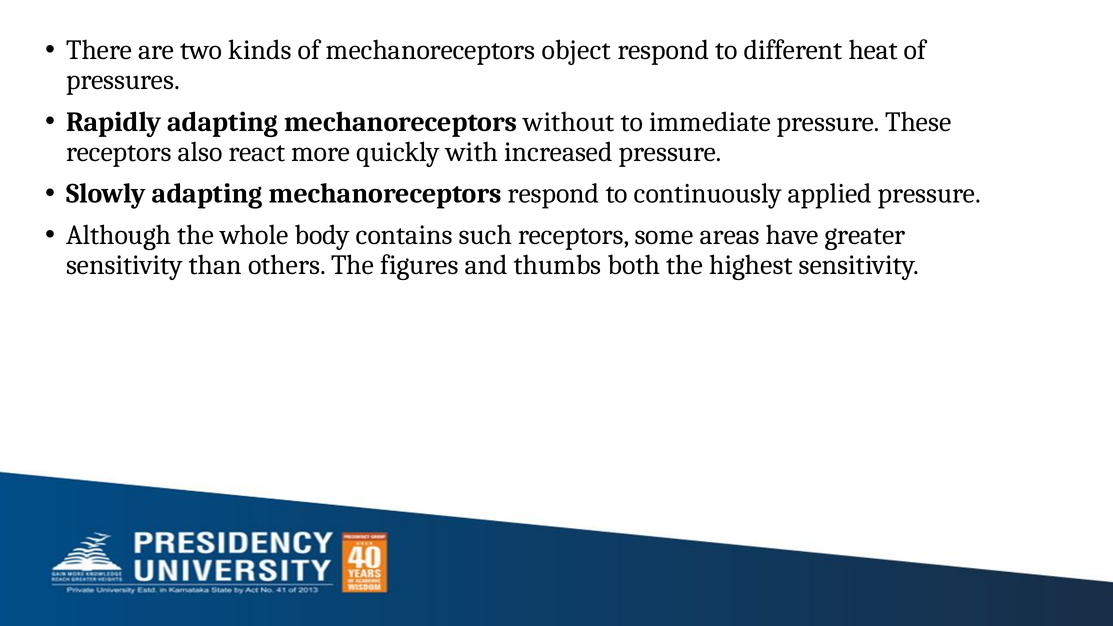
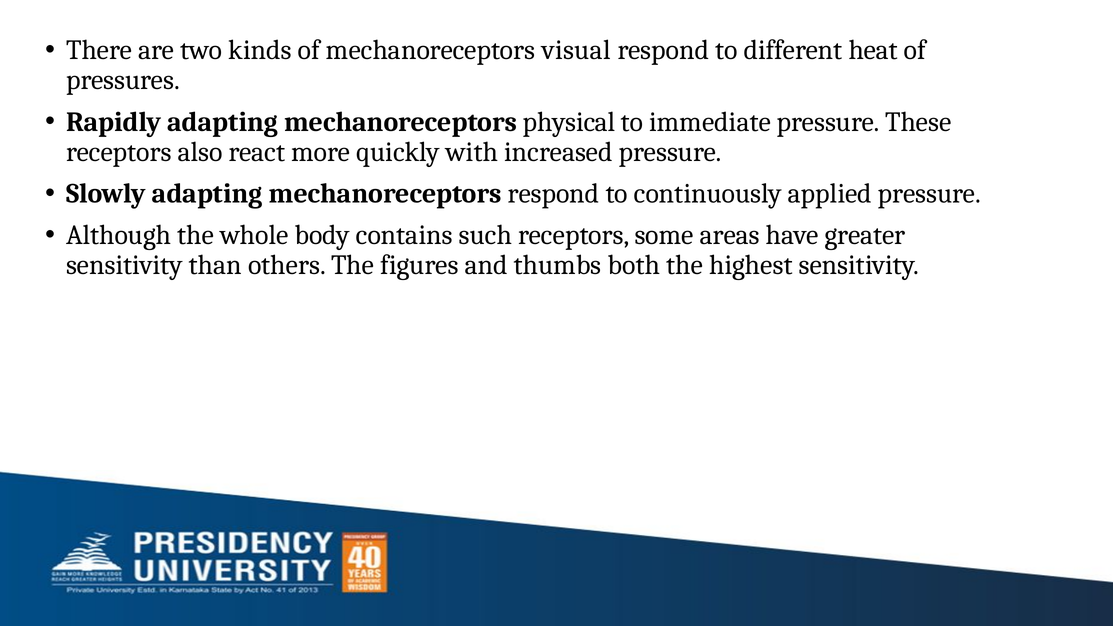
object: object -> visual
without: without -> physical
